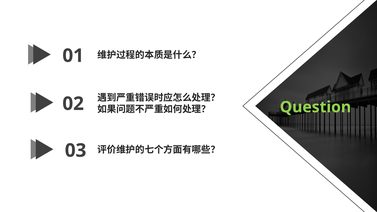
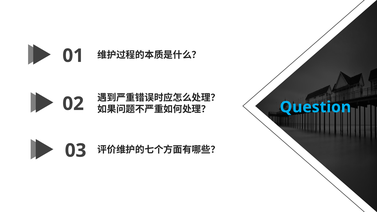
Question colour: light green -> light blue
